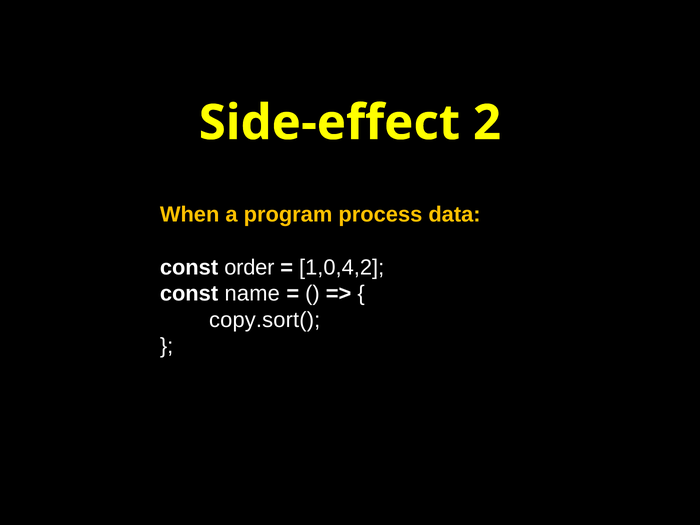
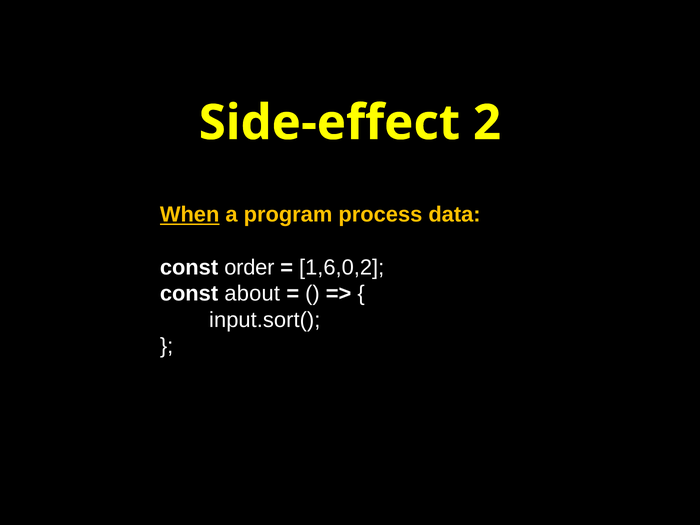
When underline: none -> present
1,0,4,2: 1,0,4,2 -> 1,6,0,2
name: name -> about
copy.sort(: copy.sort( -> input.sort(
